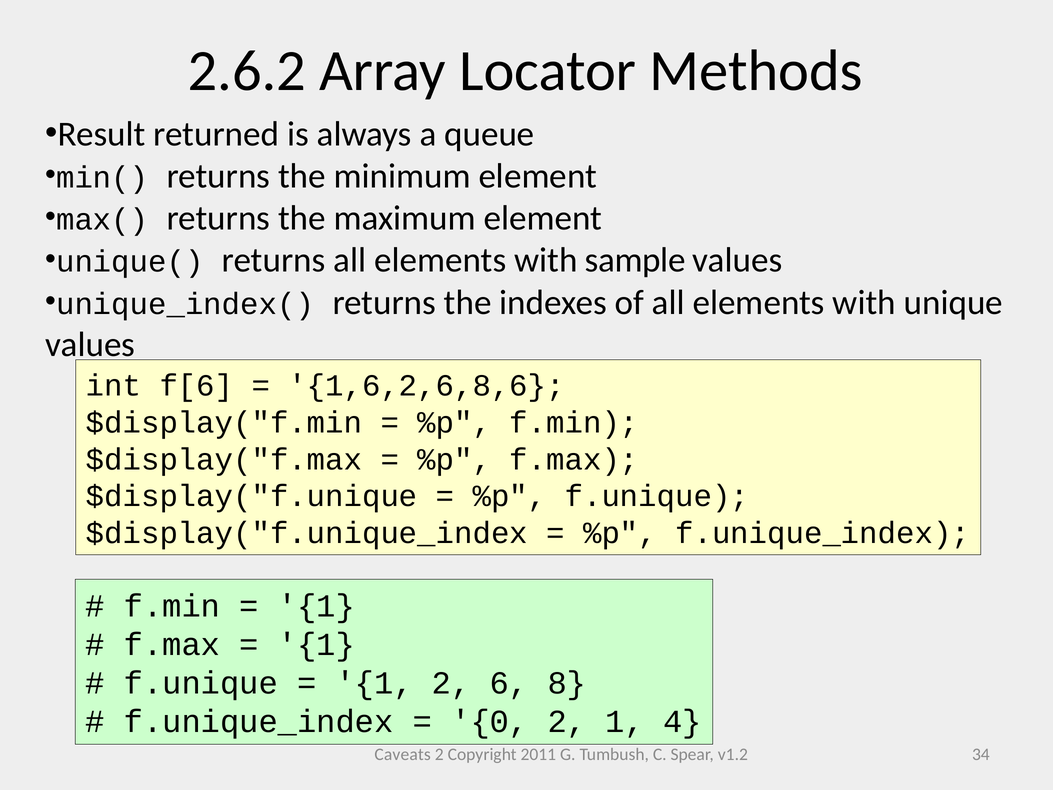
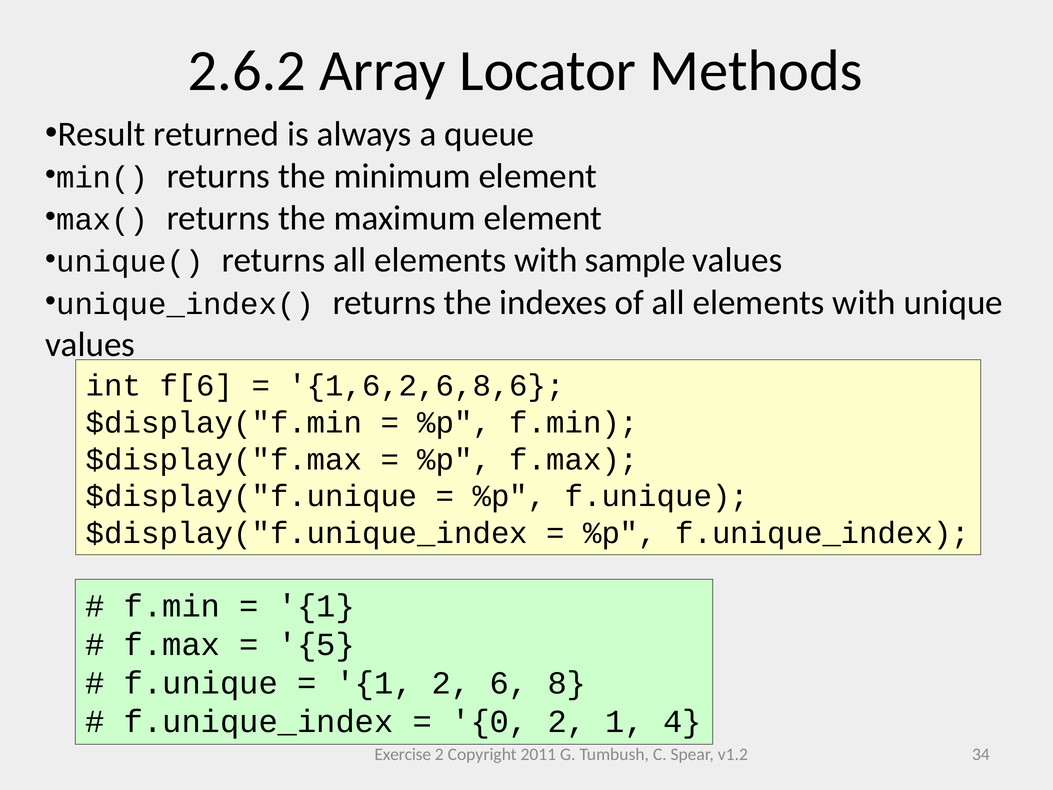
1 at (317, 644): 1 -> 5
Caveats: Caveats -> Exercise
